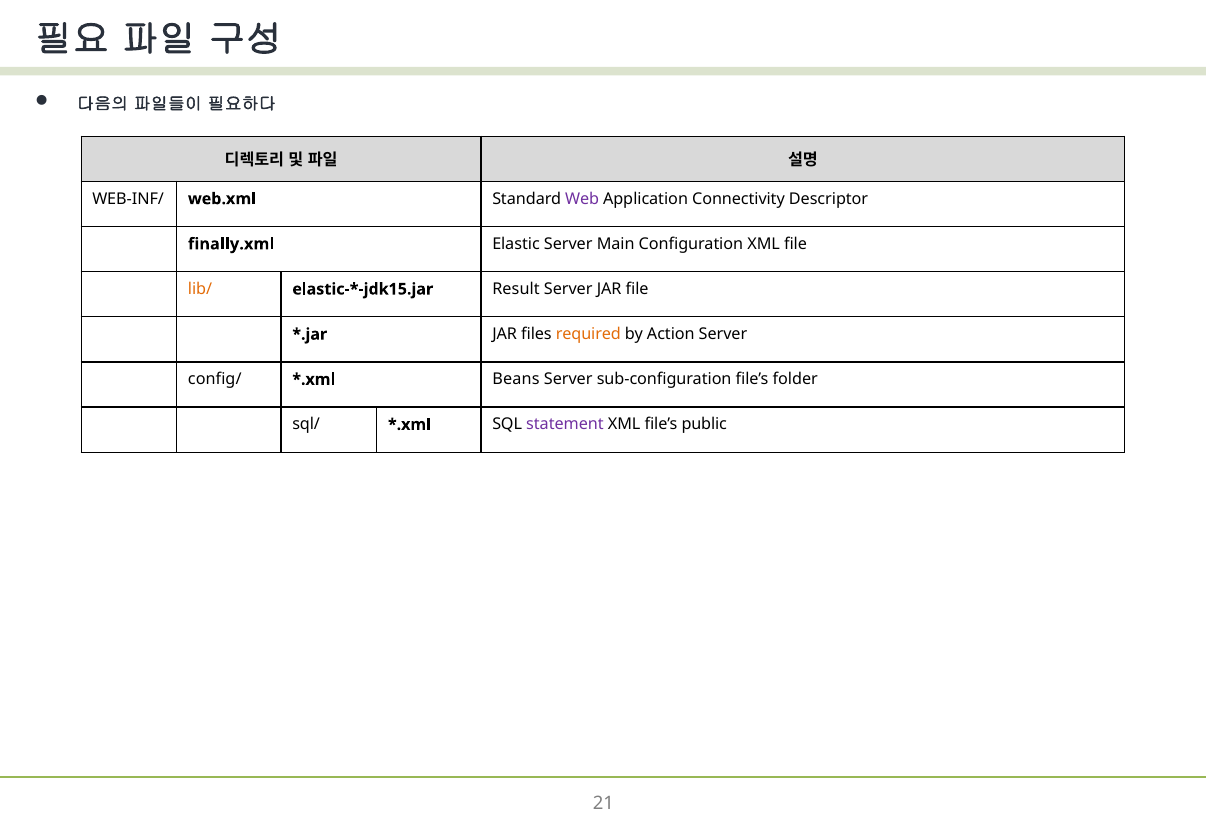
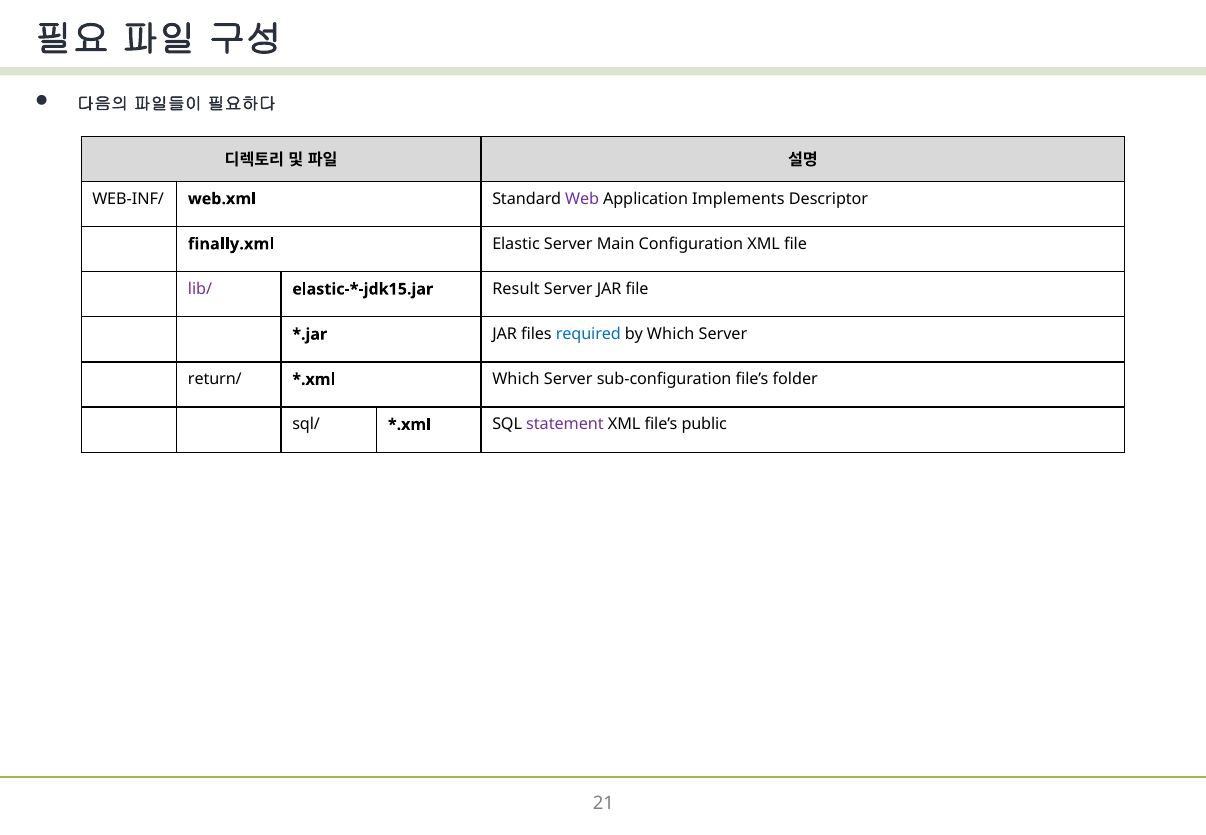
Connectivity: Connectivity -> Implements
lib/ colour: orange -> purple
required colour: orange -> blue
by Action: Action -> Which
config/: config/ -> return/
Beans at (516, 379): Beans -> Which
